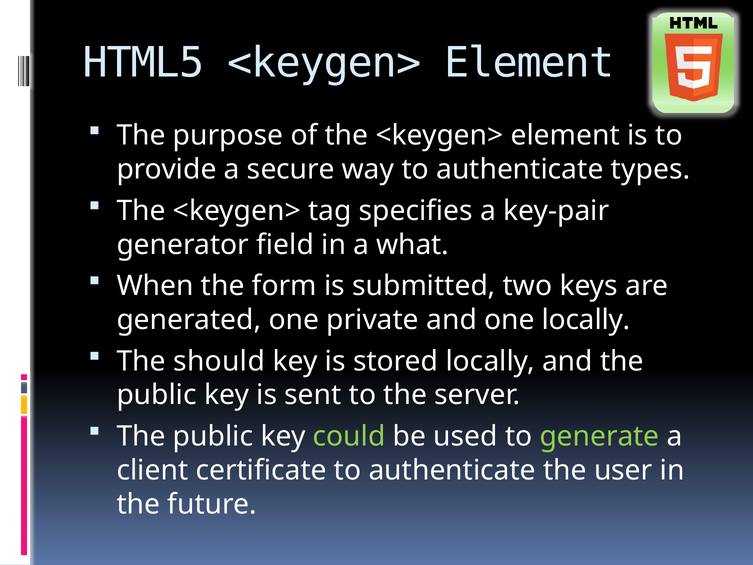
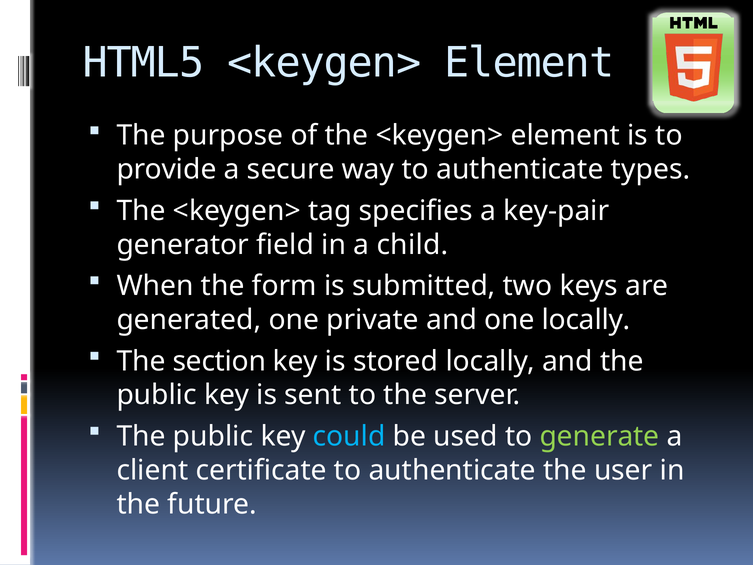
what: what -> child
should: should -> section
could colour: light green -> light blue
